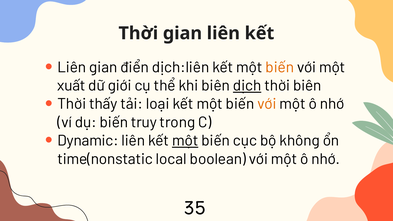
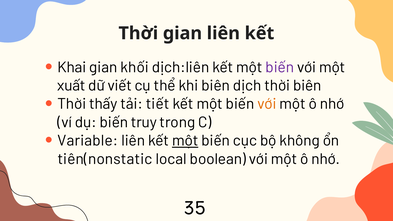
Liên at (72, 67): Liên -> Khai
điển: điển -> khối
biến at (280, 67) colour: orange -> purple
giới: giới -> viết
dịch underline: present -> none
loại: loại -> tiết
Dynamic: Dynamic -> Variable
time(nonstatic: time(nonstatic -> tiên(nonstatic
